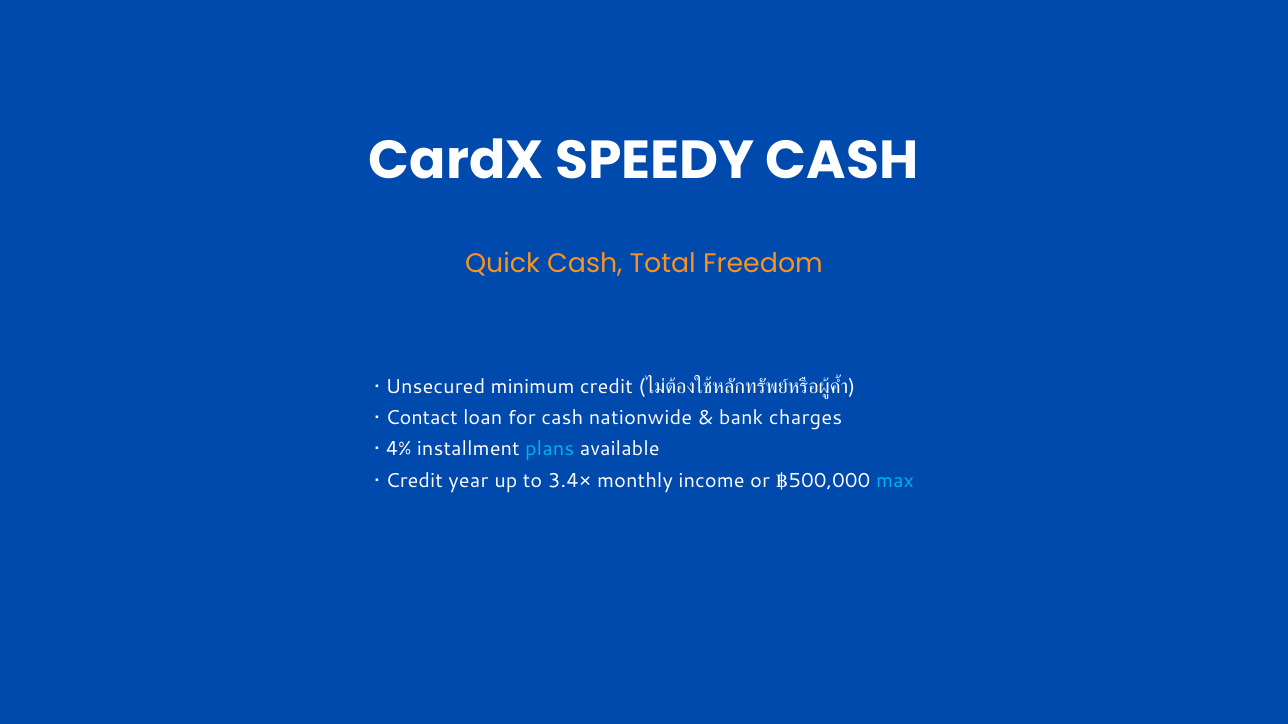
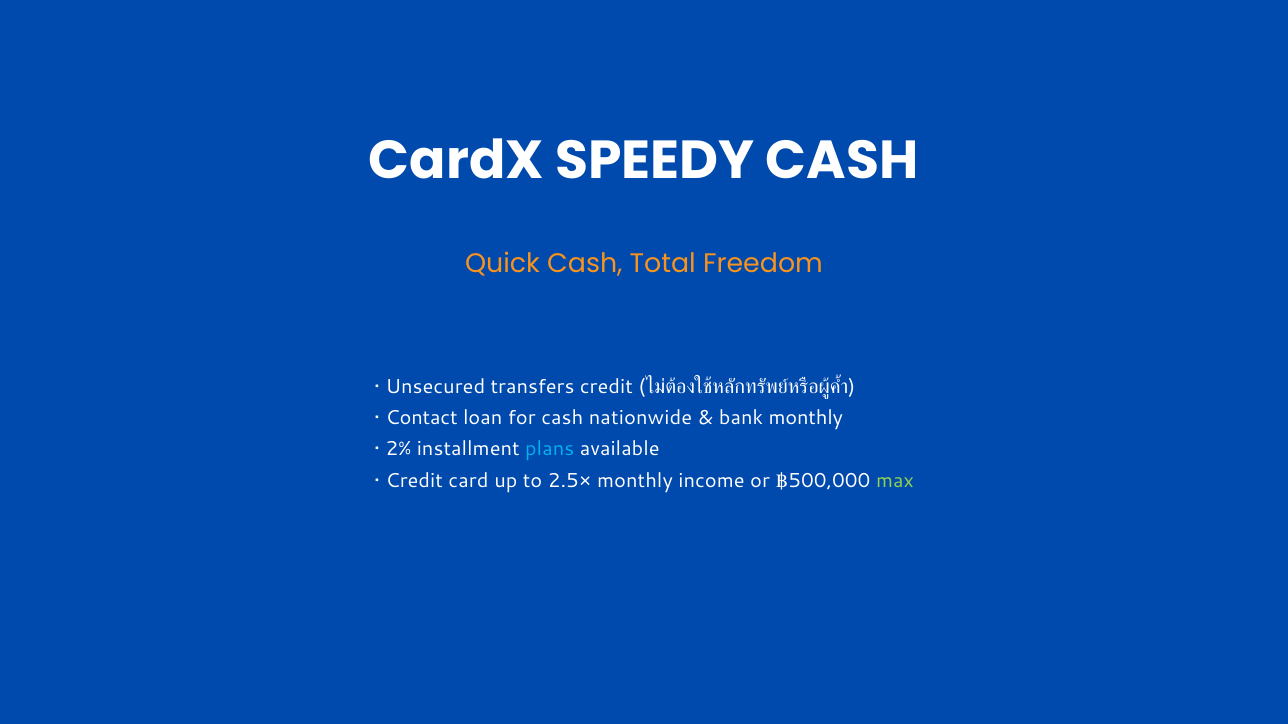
minimum: minimum -> transfers
bank charges: charges -> monthly
4%: 4% -> 2%
year: year -> card
3.4×: 3.4× -> 2.5×
max colour: light blue -> light green
